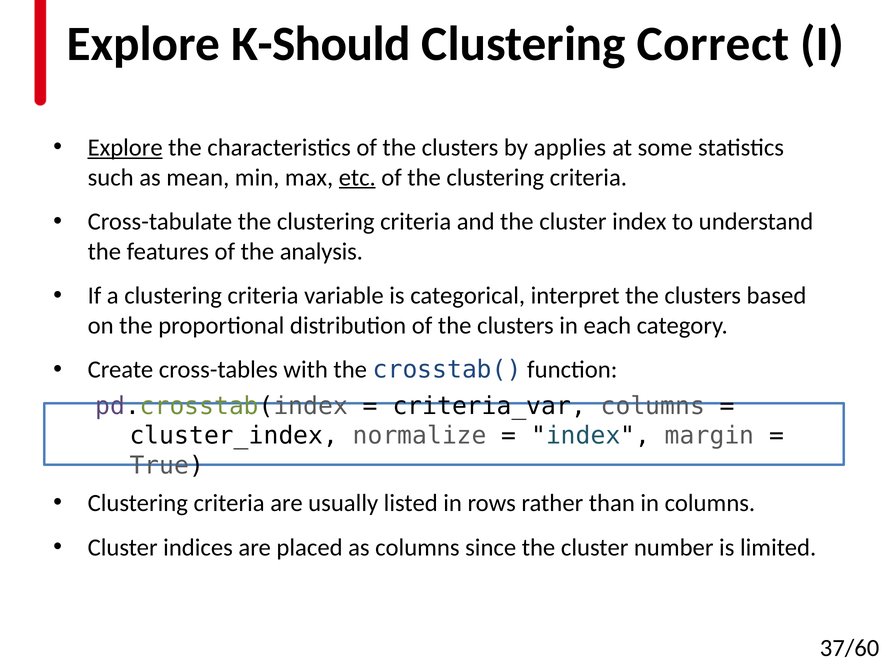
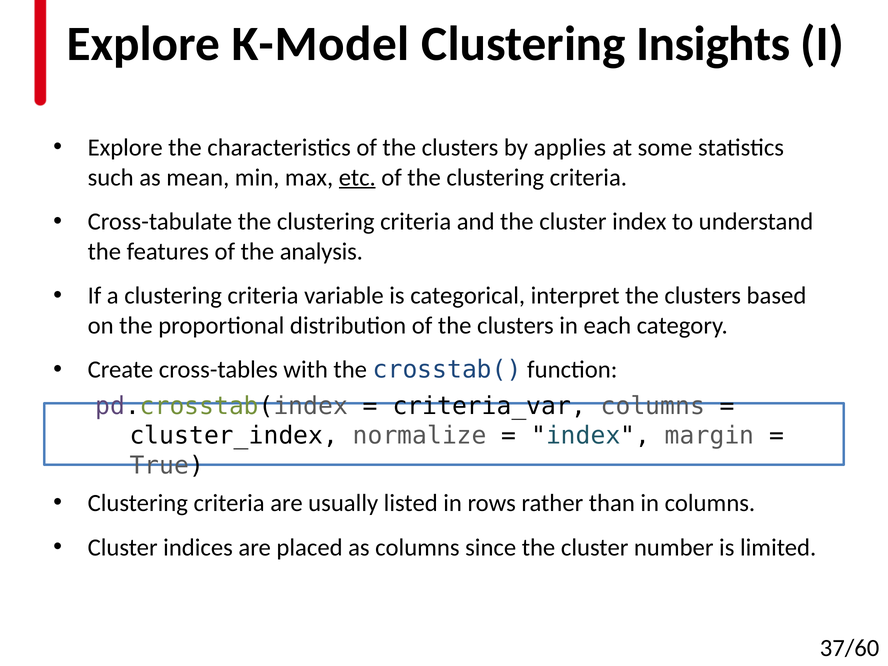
K-Should: K-Should -> K-Model
Correct: Correct -> Insights
Explore at (125, 148) underline: present -> none
